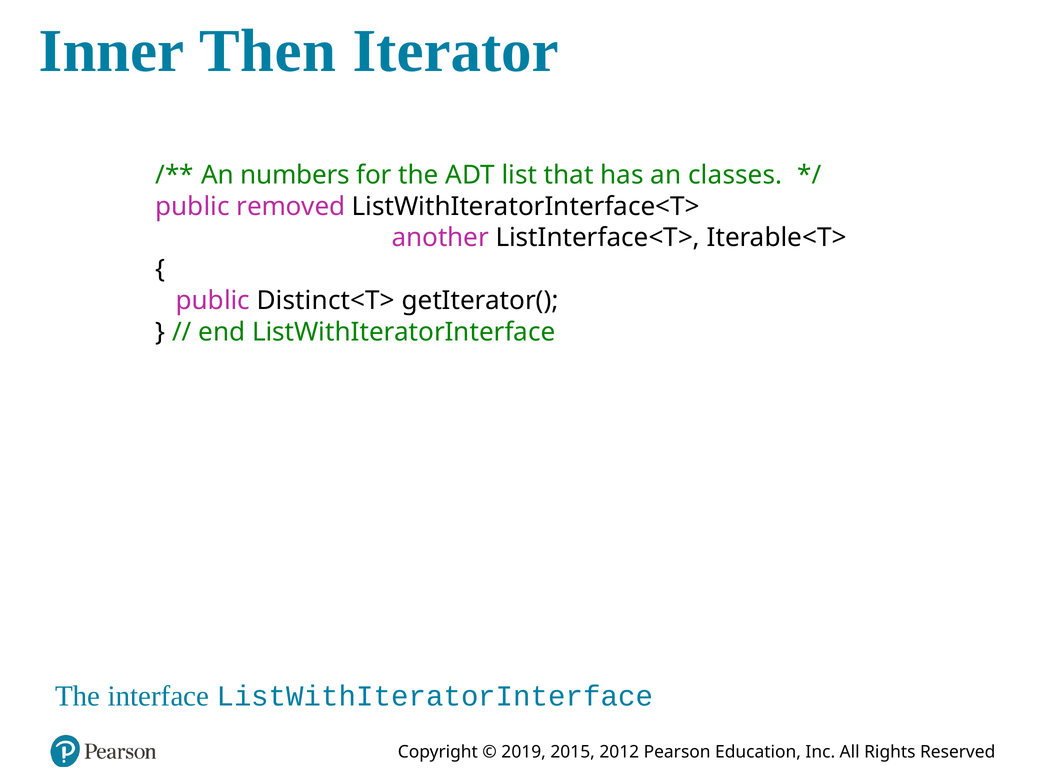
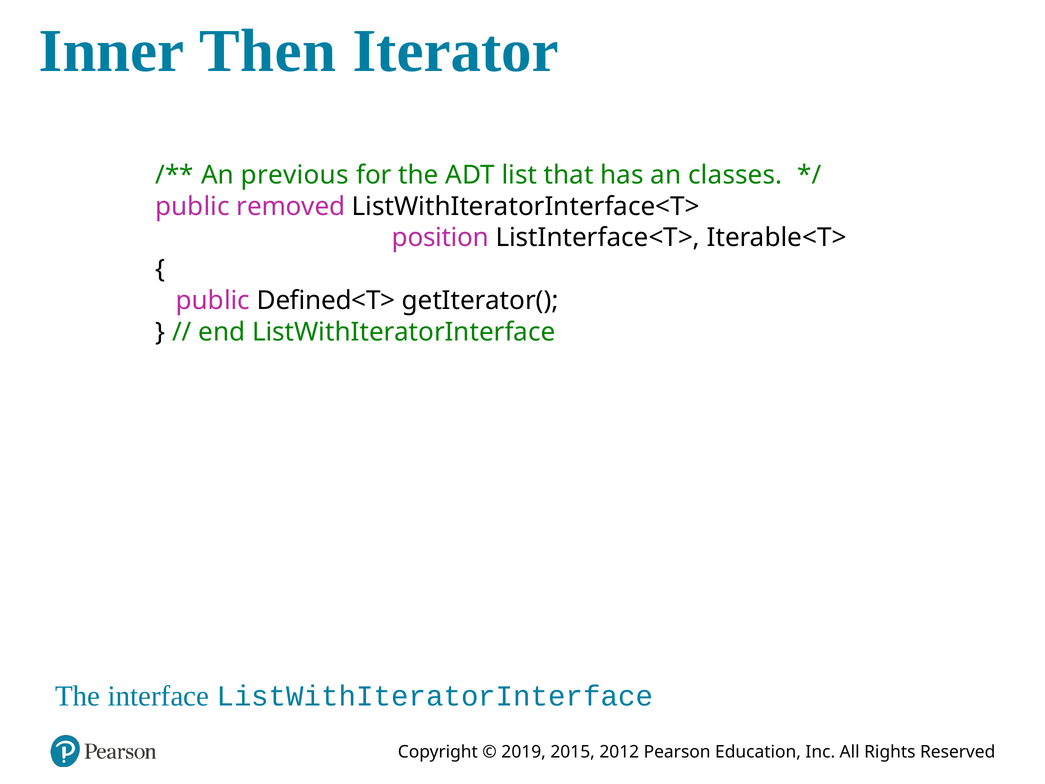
numbers: numbers -> previous
another: another -> position
Distinct<T>: Distinct<T> -> Defined<T>
